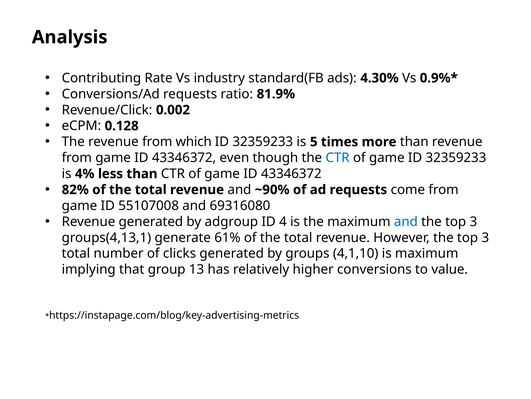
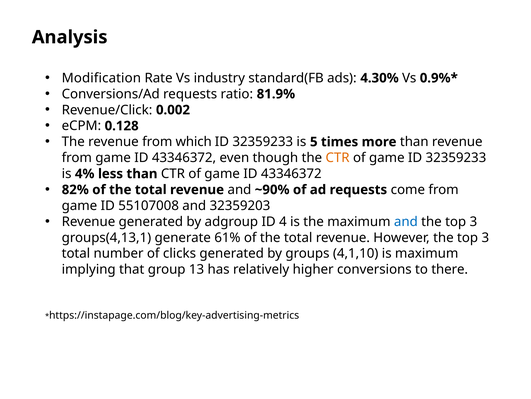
Contributing: Contributing -> Modification
CTR at (338, 158) colour: blue -> orange
69316080: 69316080 -> 32359203
value: value -> there
